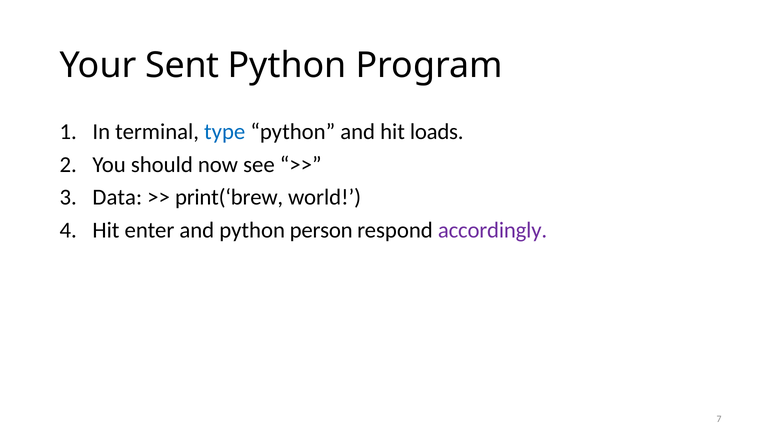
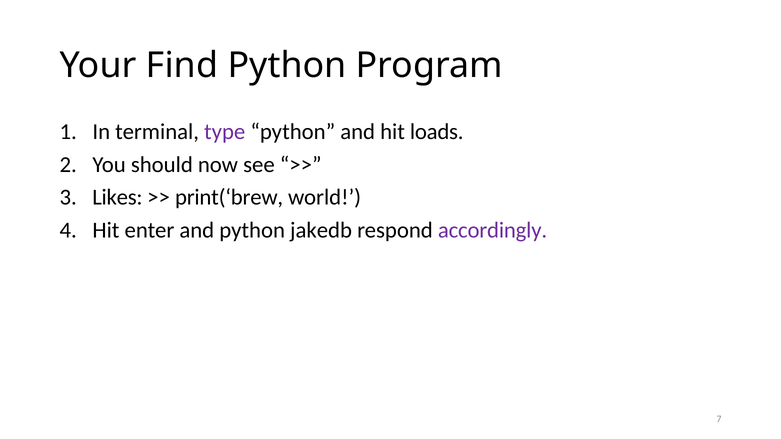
Sent: Sent -> Find
type colour: blue -> purple
Data: Data -> Likes
person: person -> jakedb
